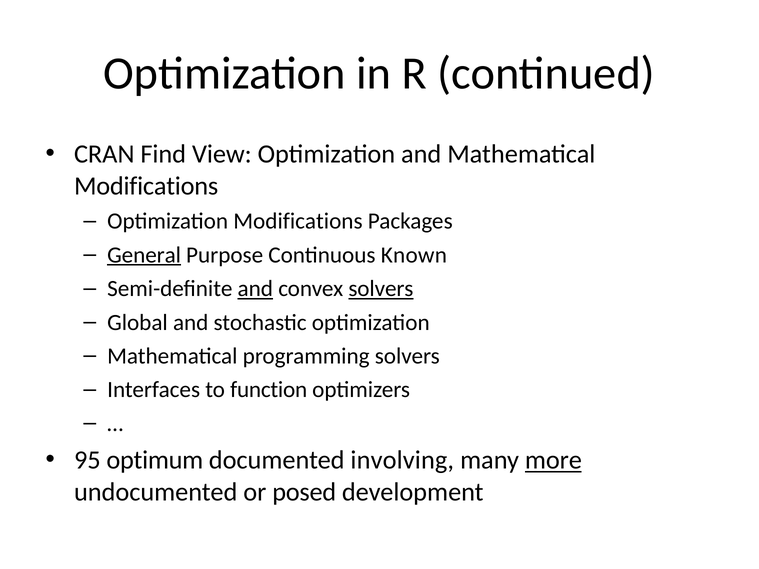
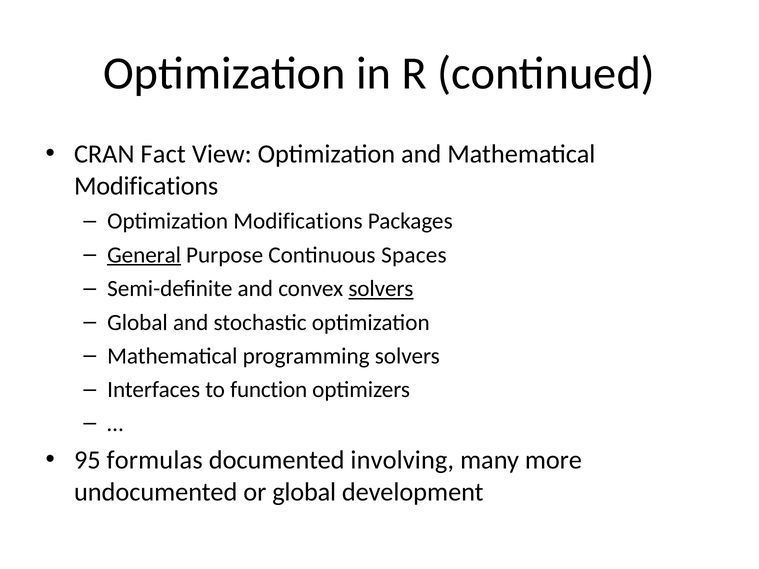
Find: Find -> Fact
Known: Known -> Spaces
and at (255, 289) underline: present -> none
optimum: optimum -> formulas
more underline: present -> none
or posed: posed -> global
